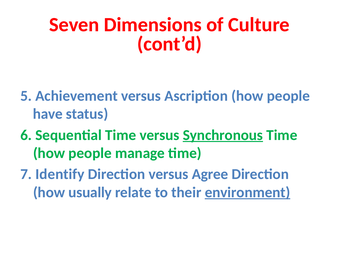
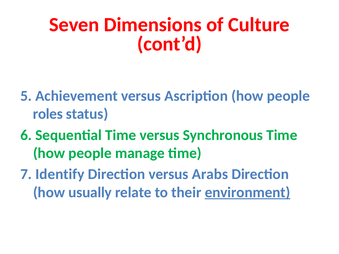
have: have -> roles
Synchronous underline: present -> none
Agree: Agree -> Arabs
